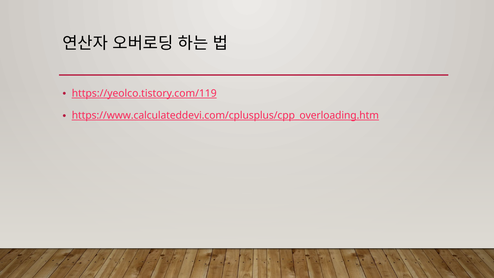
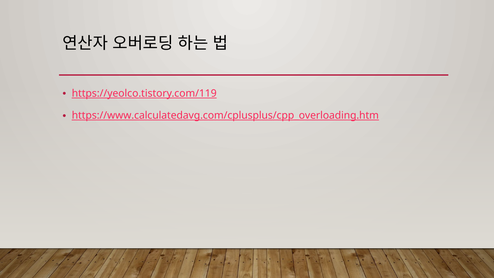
https://www.calculateddevi.com/cplusplus/cpp_overloading.htm: https://www.calculateddevi.com/cplusplus/cpp_overloading.htm -> https://www.calculatedavg.com/cplusplus/cpp_overloading.htm
